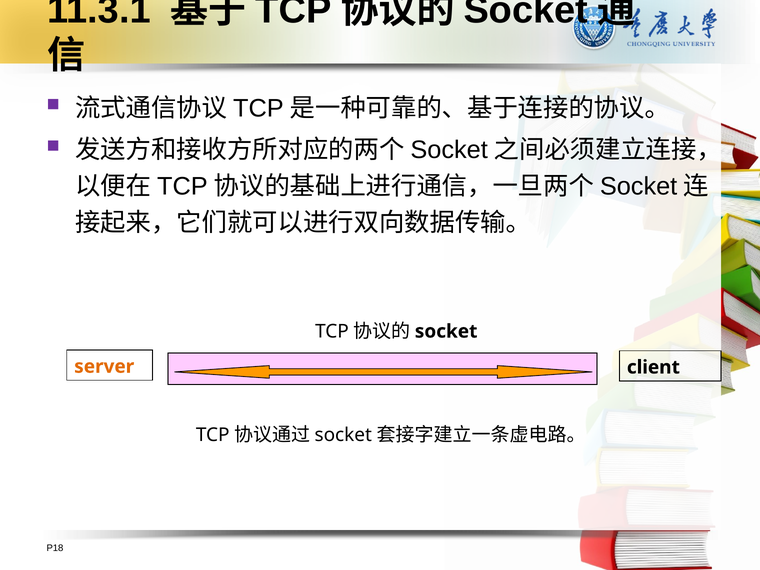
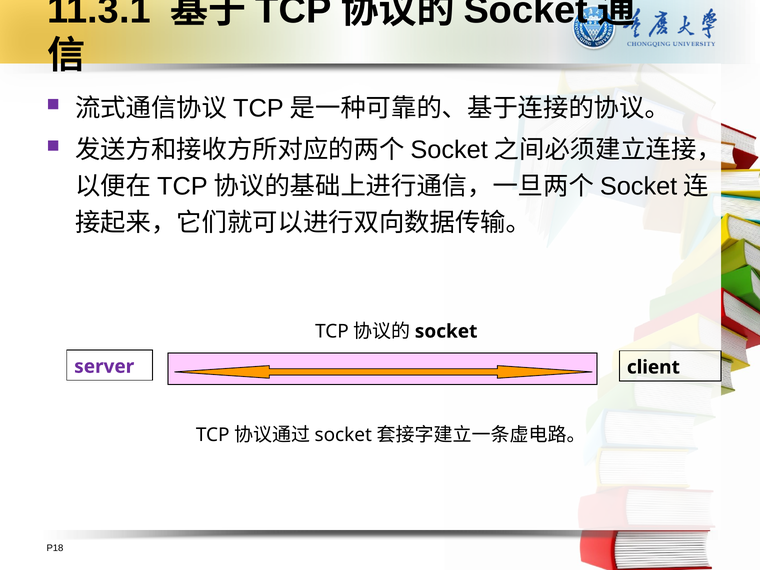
server colour: orange -> purple
